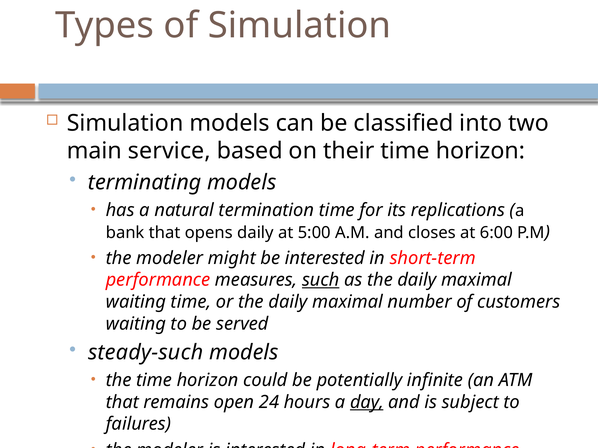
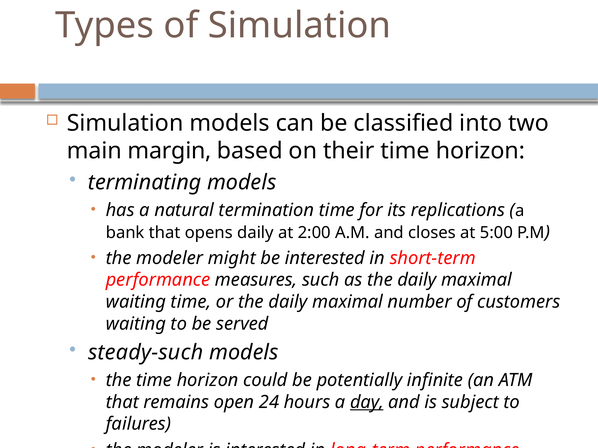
service: service -> margin
5:00: 5:00 -> 2:00
6:00: 6:00 -> 5:00
such underline: present -> none
